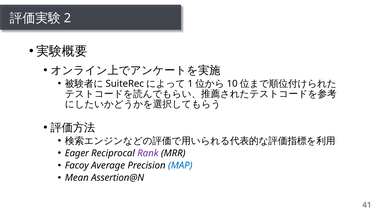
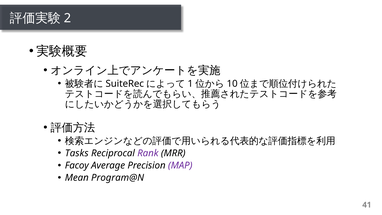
Eager: Eager -> Tasks
MAP colour: blue -> purple
Assertion@N: Assertion@N -> Program@N
